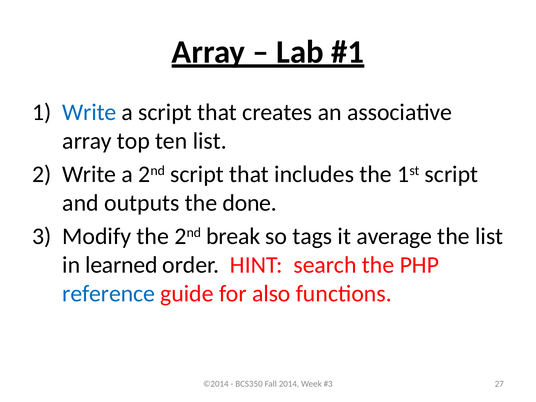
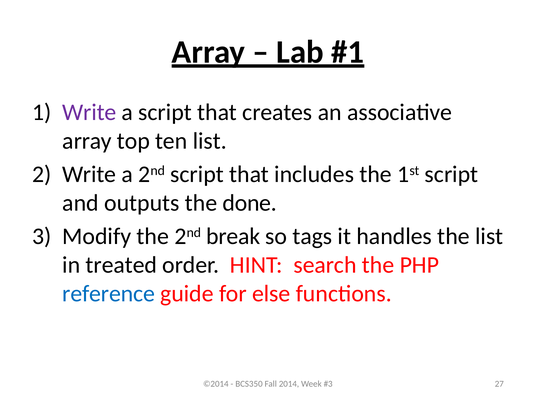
Write at (89, 112) colour: blue -> purple
average: average -> handles
learned: learned -> treated
also: also -> else
